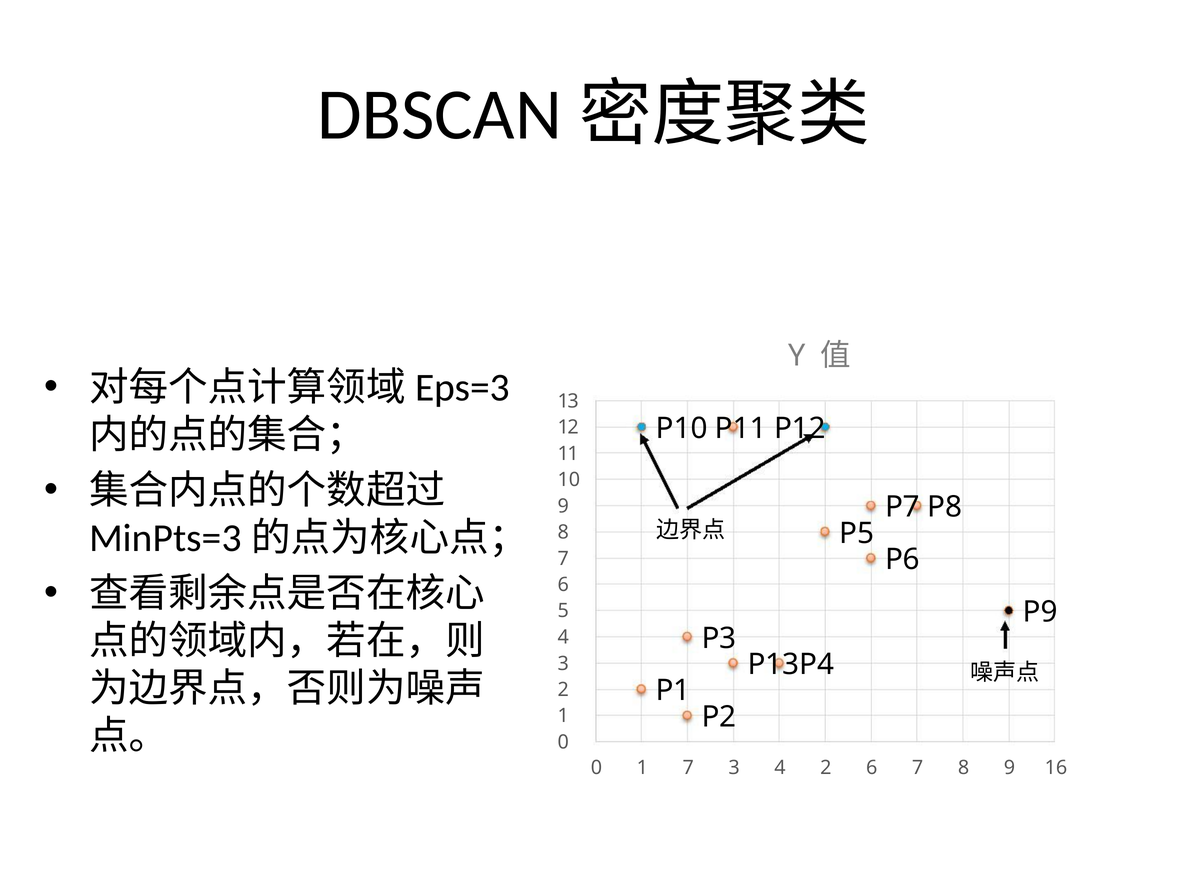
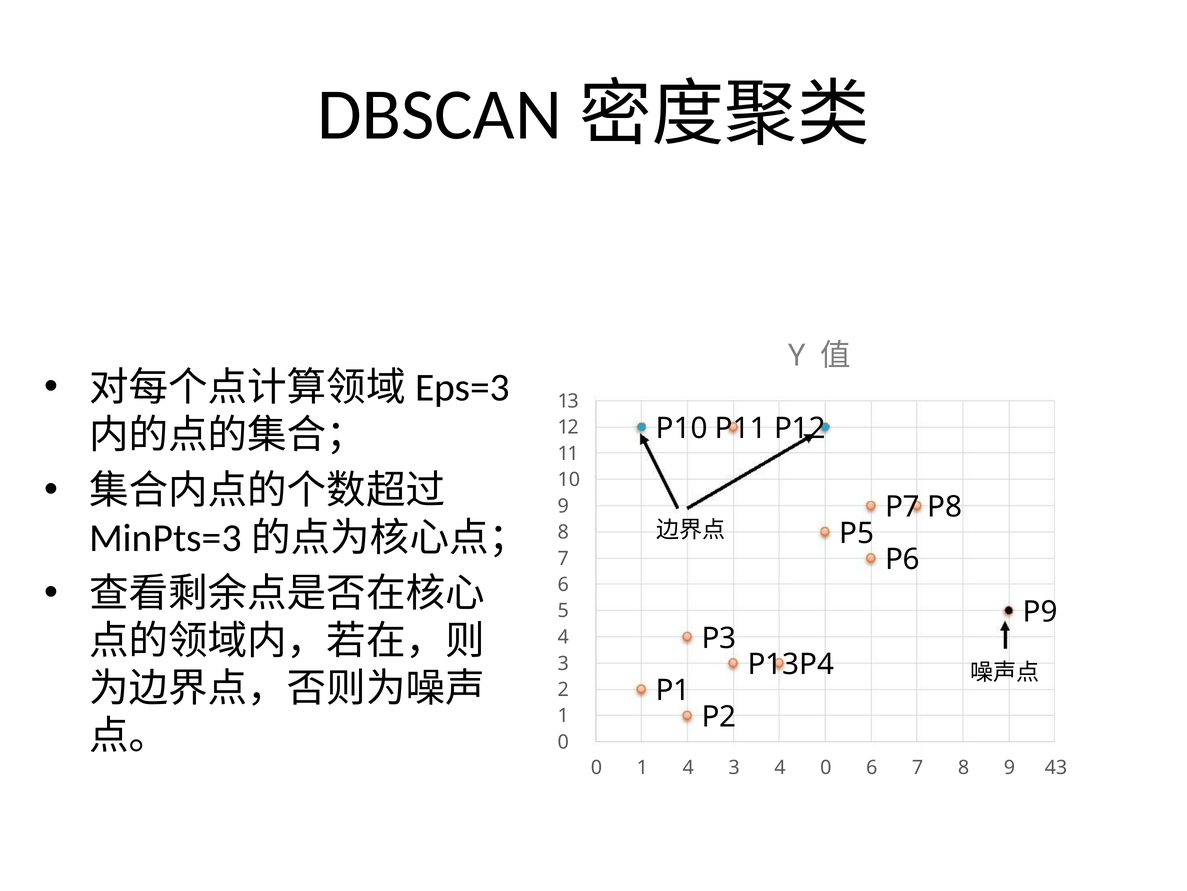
1 7: 7 -> 4
4 2: 2 -> 0
16: 16 -> 43
